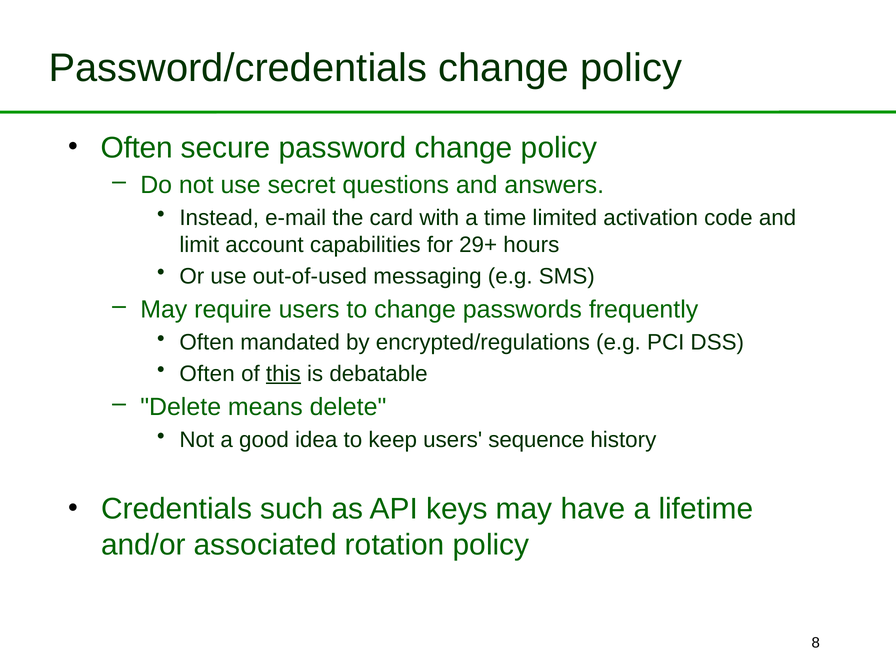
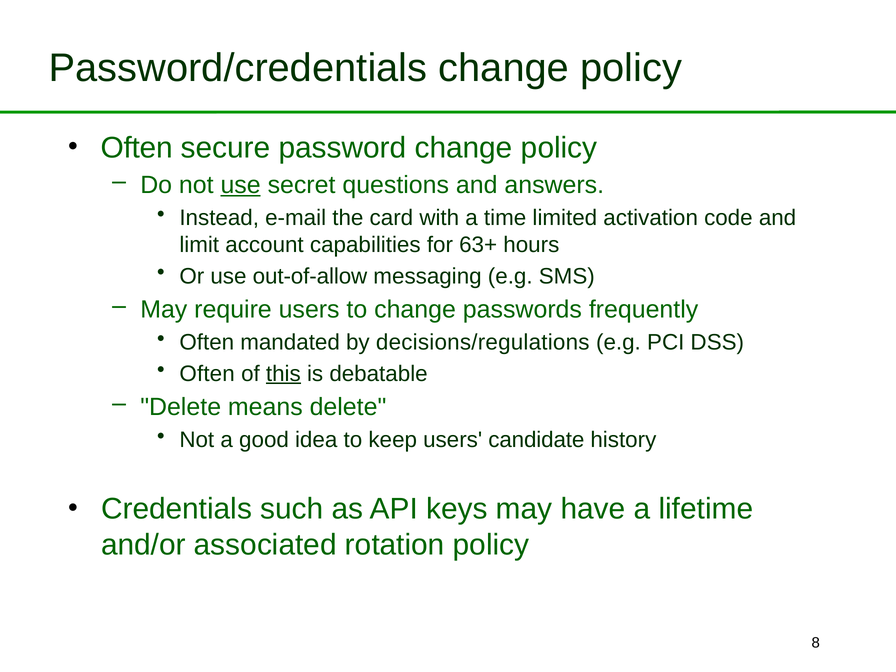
use at (241, 185) underline: none -> present
29+: 29+ -> 63+
out-of-used: out-of-used -> out-of-allow
encrypted/regulations: encrypted/regulations -> decisions/regulations
sequence: sequence -> candidate
